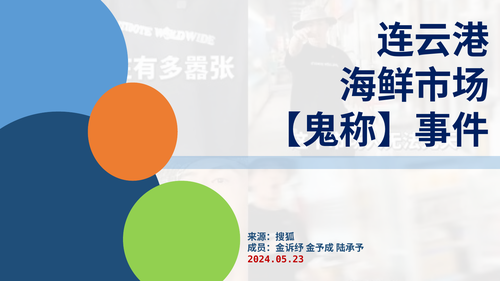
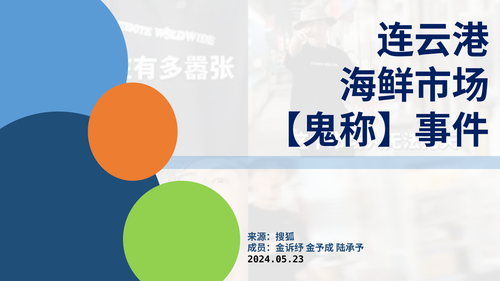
2024.05.23 colour: red -> black
